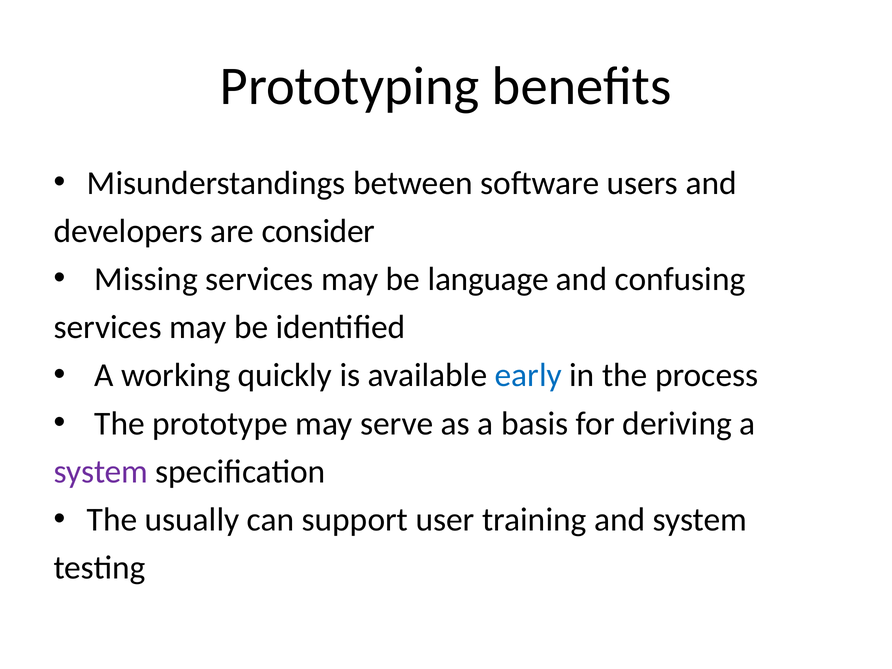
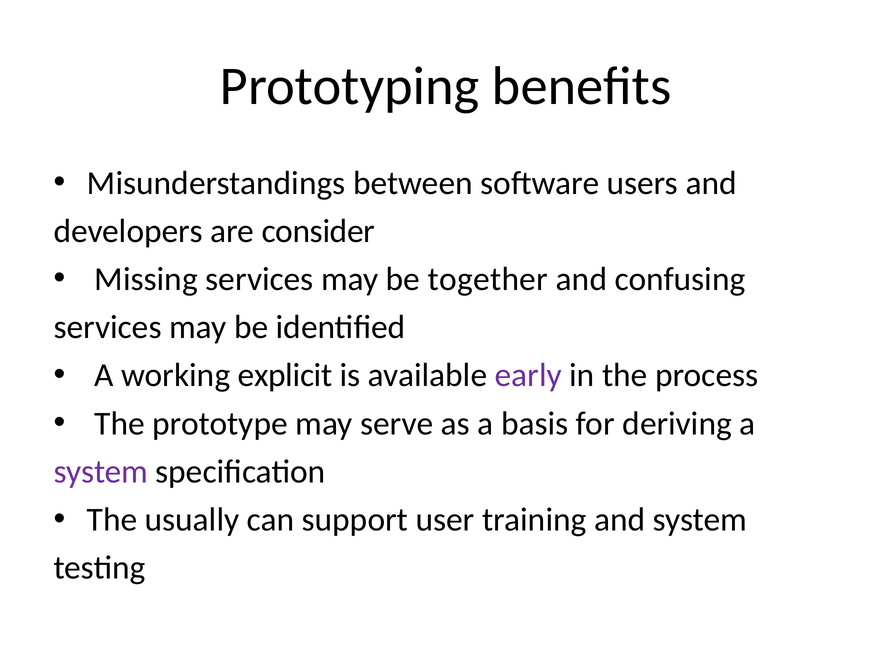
language: language -> together
quickly: quickly -> explicit
early colour: blue -> purple
